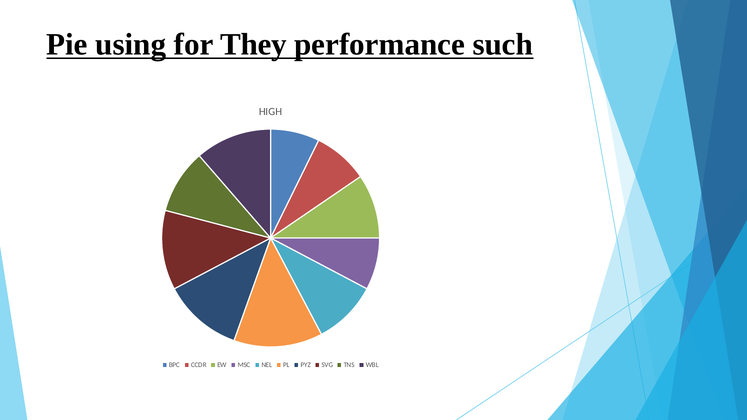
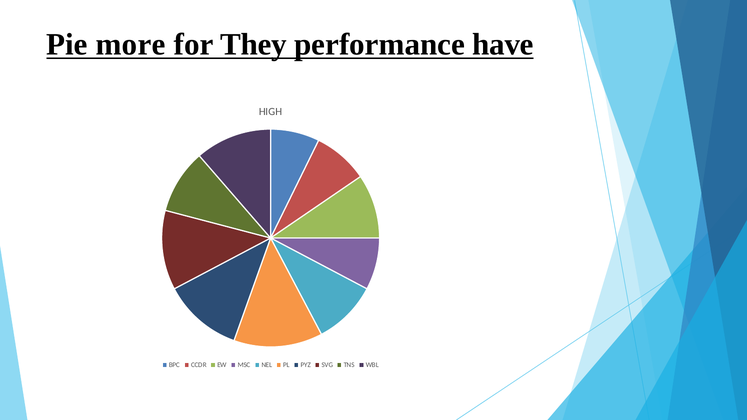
using: using -> more
such: such -> have
